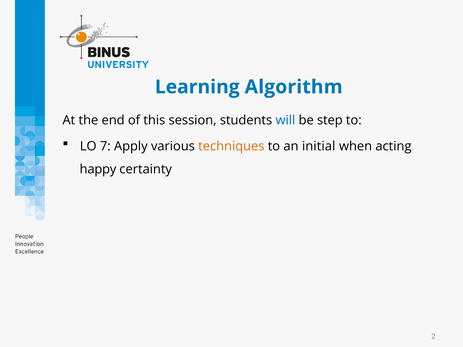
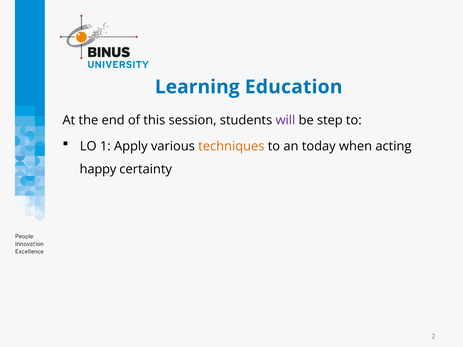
Algorithm: Algorithm -> Education
will colour: blue -> purple
7: 7 -> 1
initial: initial -> today
